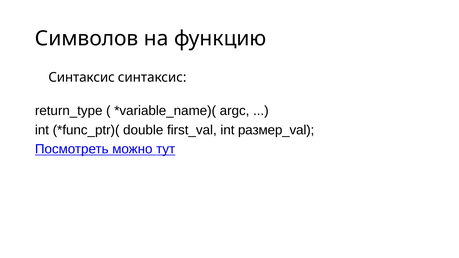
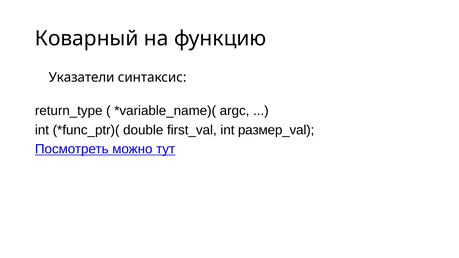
Символов: Символов -> Коварный
Синтаксис at (82, 78): Синтаксис -> Указатели
